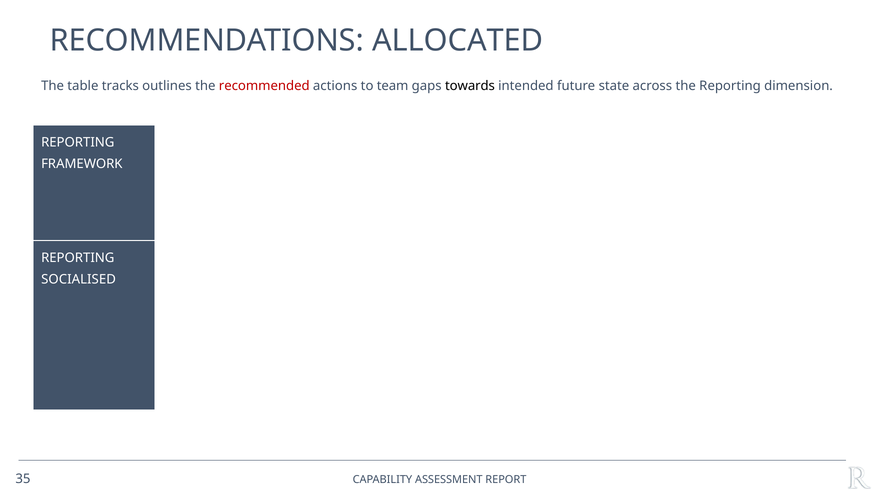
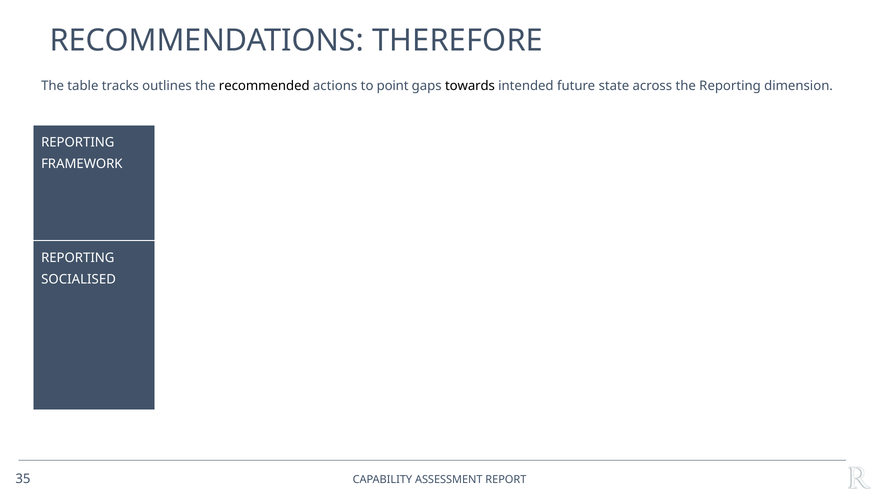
ALLOCATED: ALLOCATED -> THEREFORE
recommended colour: red -> black
team: team -> point
